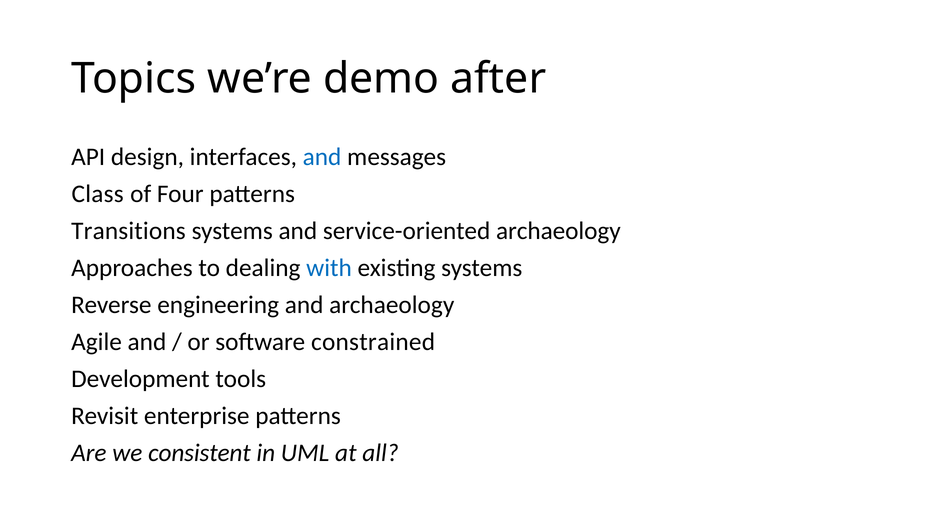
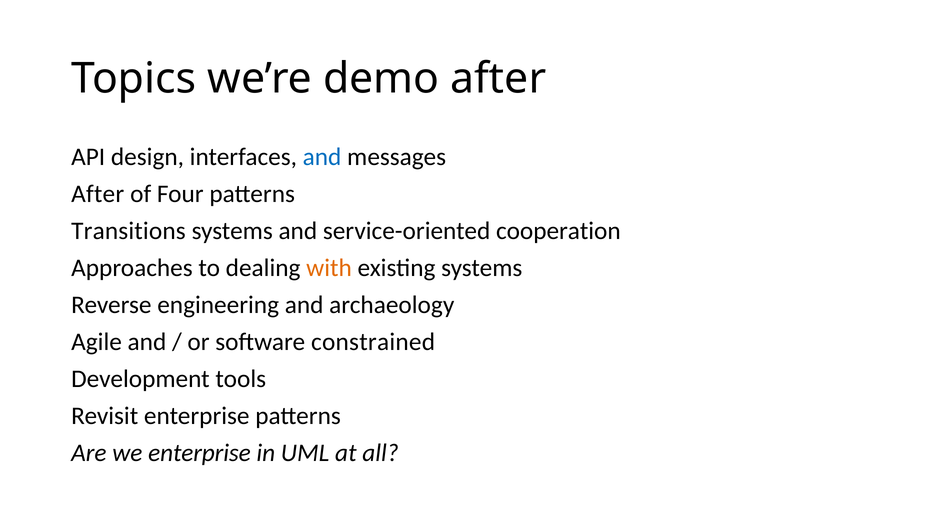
Class at (98, 194): Class -> After
service-oriented archaeology: archaeology -> cooperation
with colour: blue -> orange
we consistent: consistent -> enterprise
